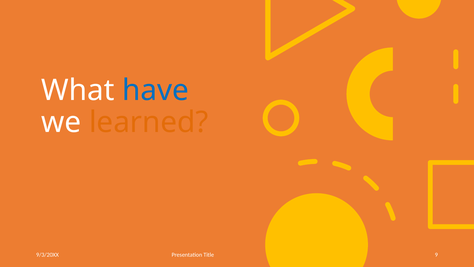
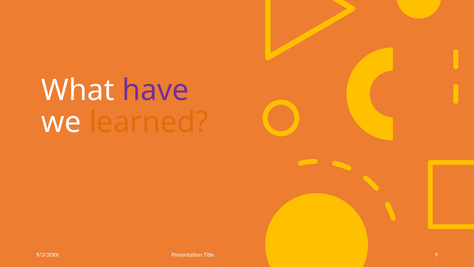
have colour: blue -> purple
